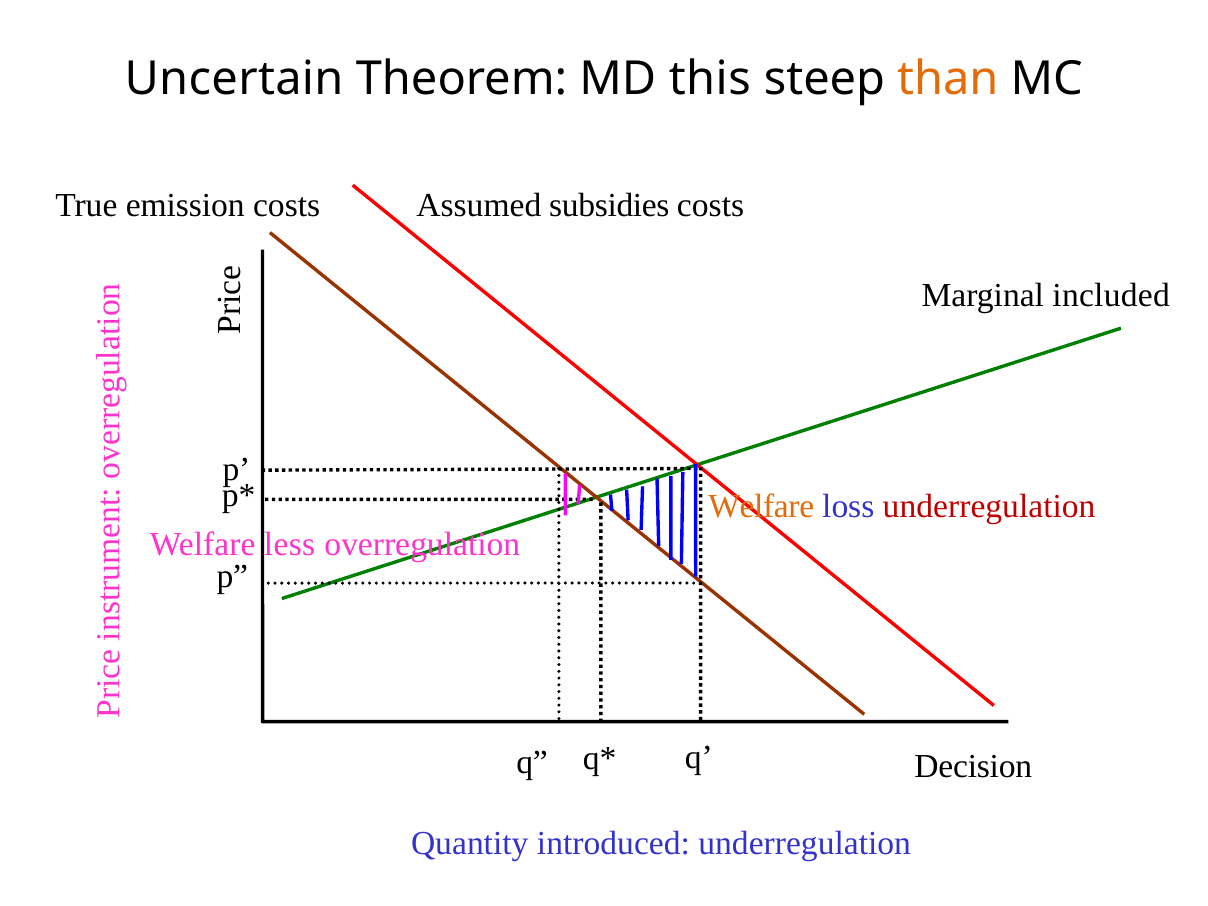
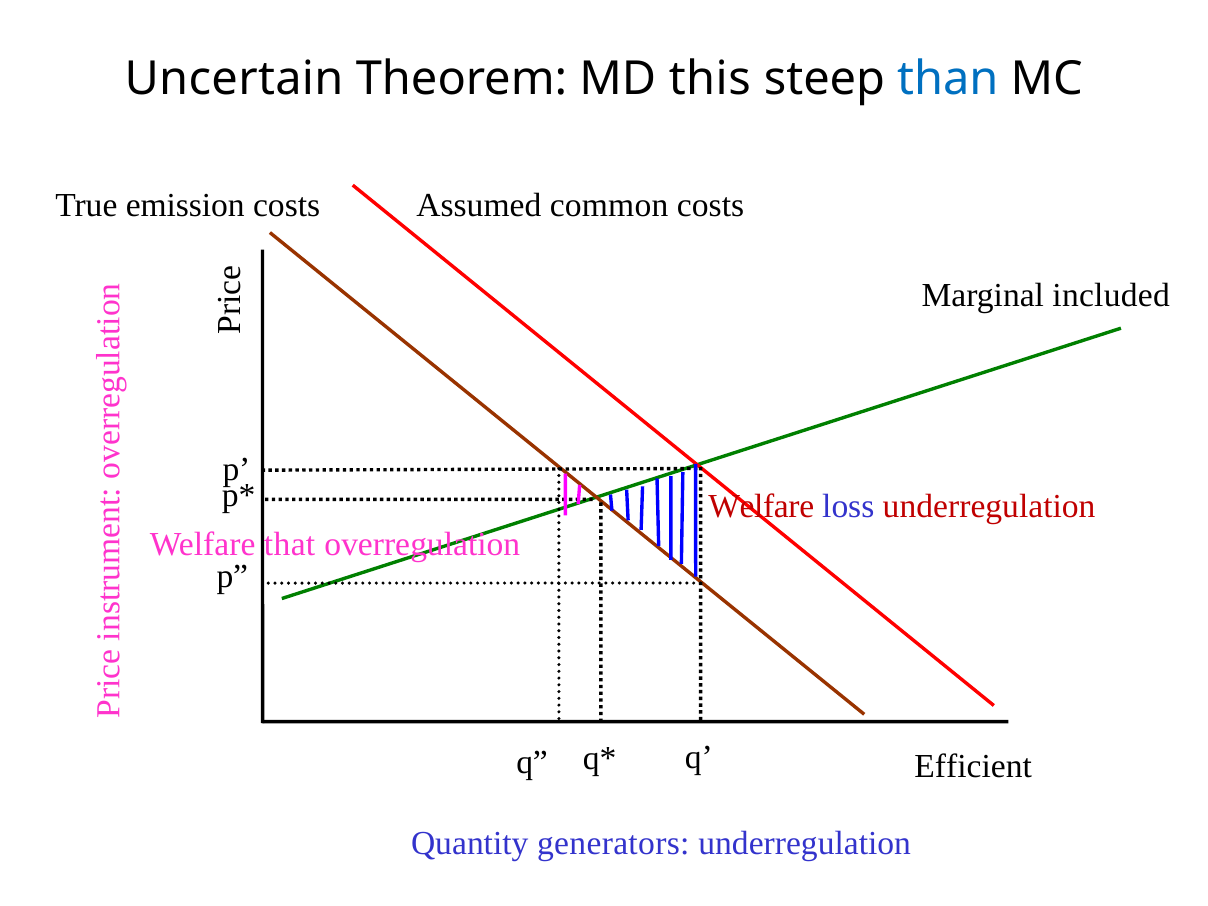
than colour: orange -> blue
subsidies: subsidies -> common
Welfare at (761, 506) colour: orange -> red
less: less -> that
Decision: Decision -> Efficient
introduced: introduced -> generators
